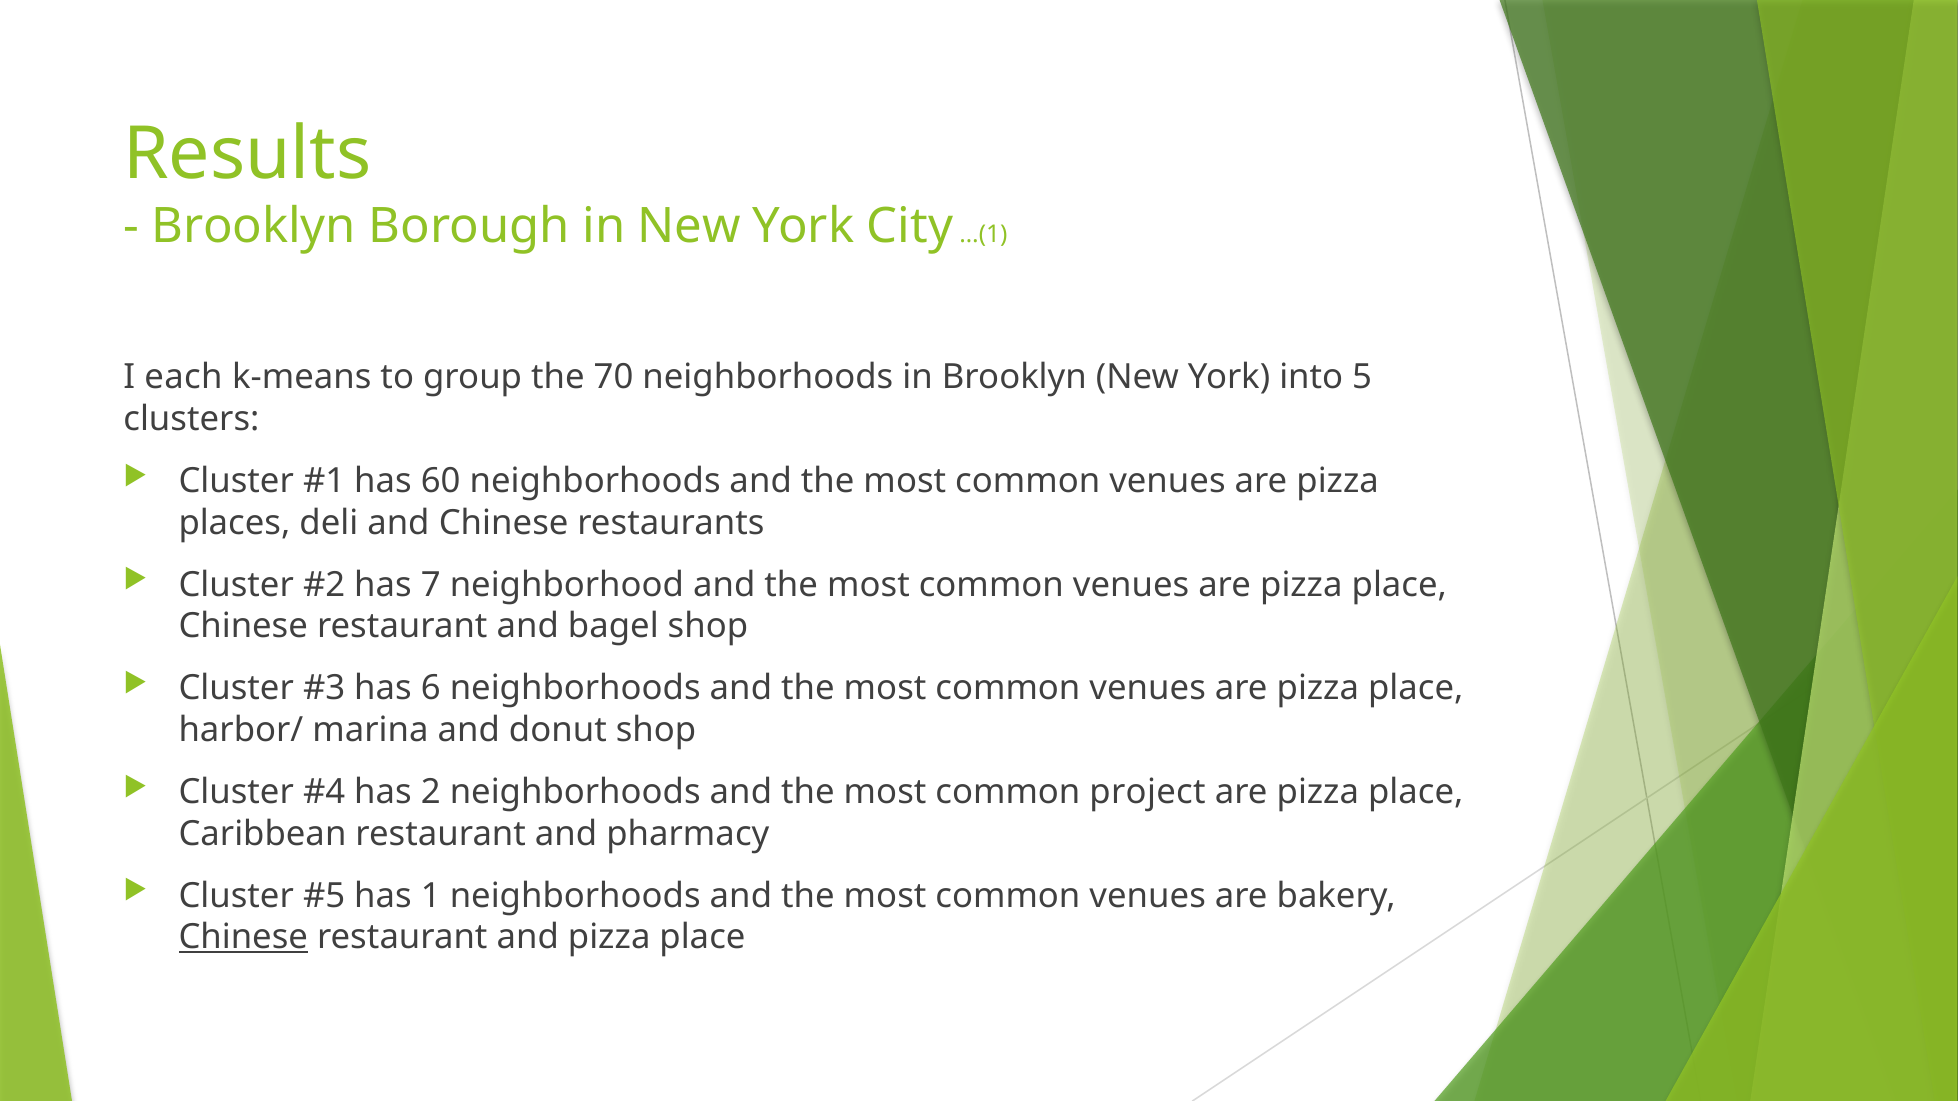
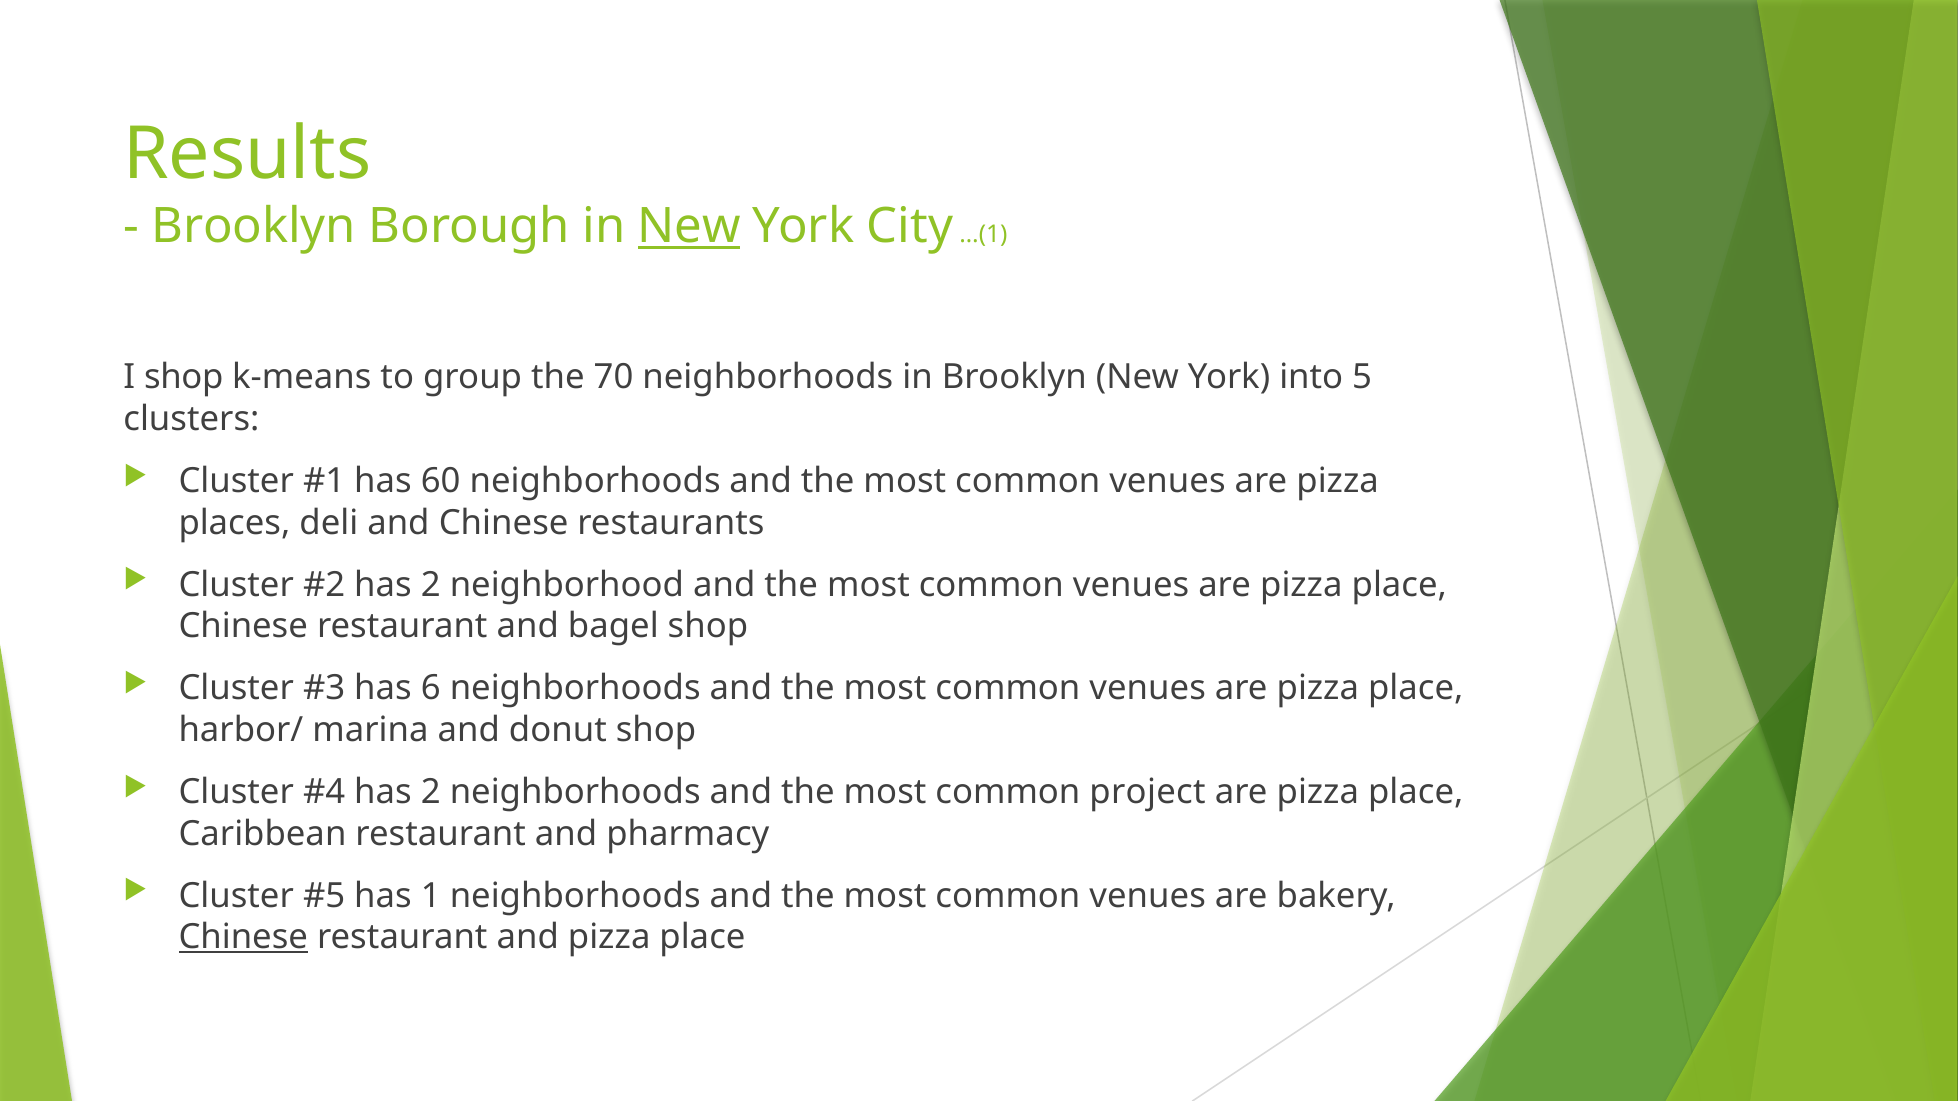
New at (689, 226) underline: none -> present
I each: each -> shop
7 at (431, 585): 7 -> 2
